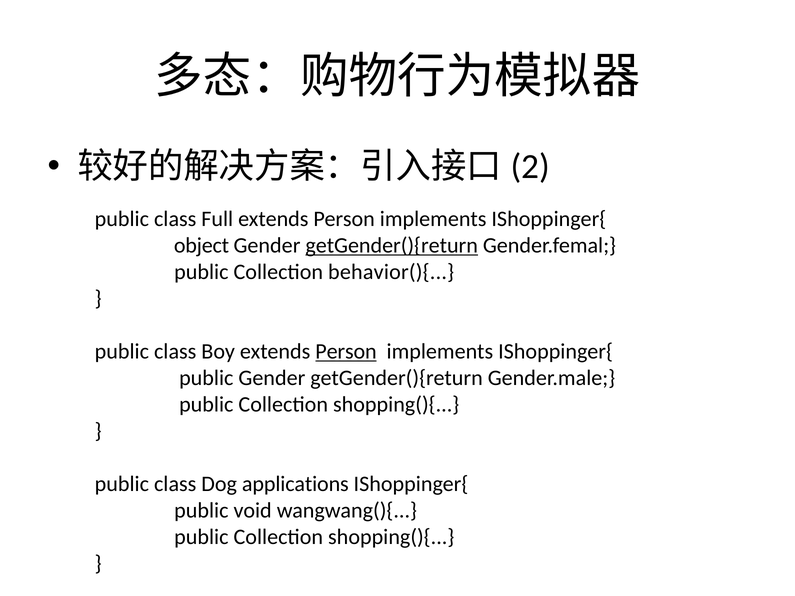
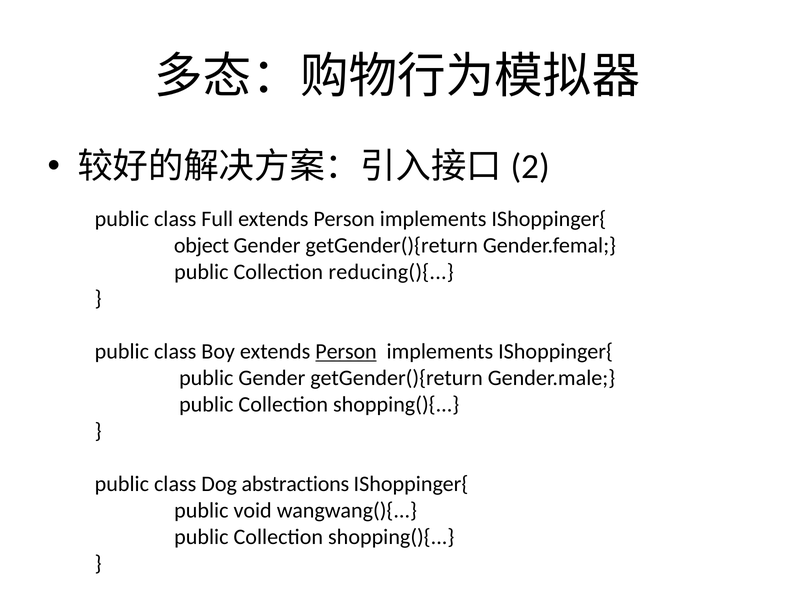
getGender(){return at (392, 246) underline: present -> none
behavior(){: behavior(){ -> reducing(){
applications: applications -> abstractions
